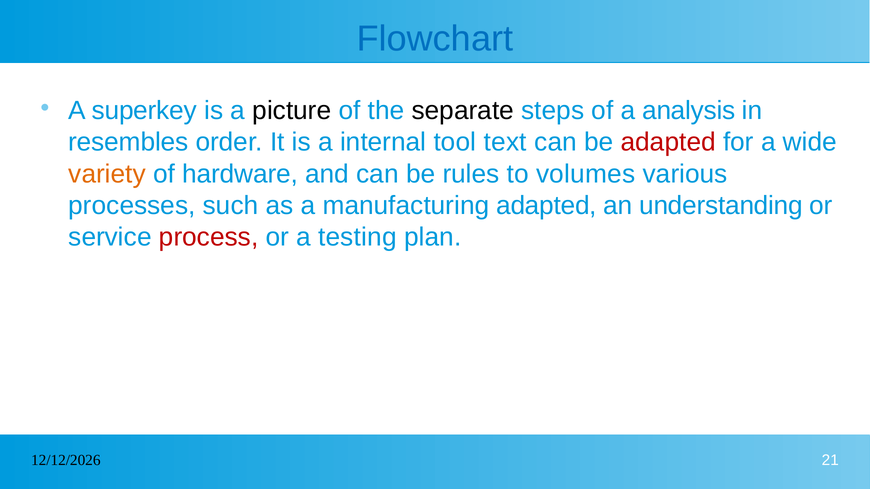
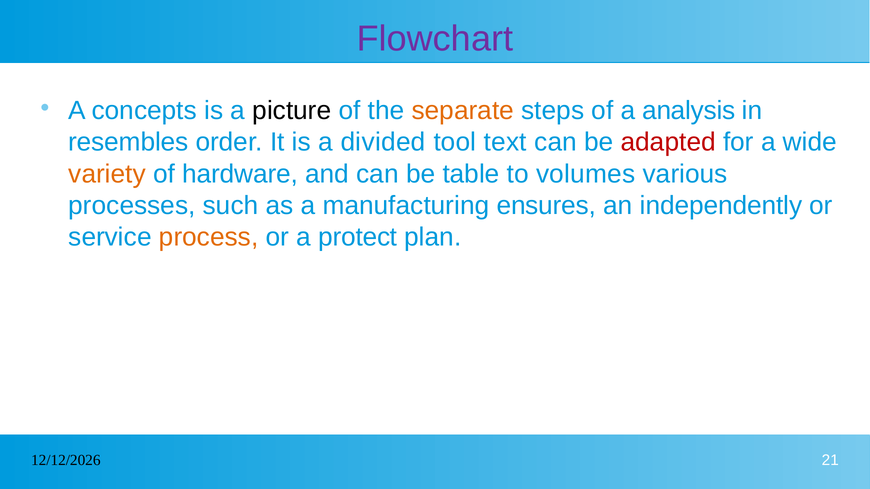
Flowchart colour: blue -> purple
superkey: superkey -> concepts
separate colour: black -> orange
internal: internal -> divided
rules: rules -> table
manufacturing adapted: adapted -> ensures
understanding: understanding -> independently
process colour: red -> orange
testing: testing -> protect
